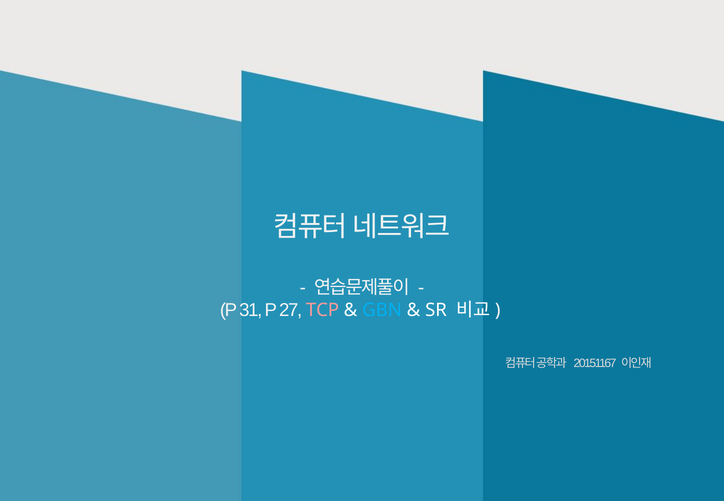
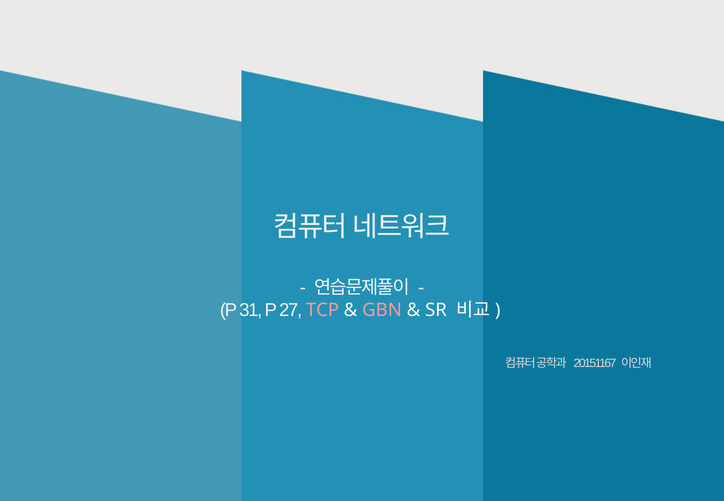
GBN colour: light blue -> pink
